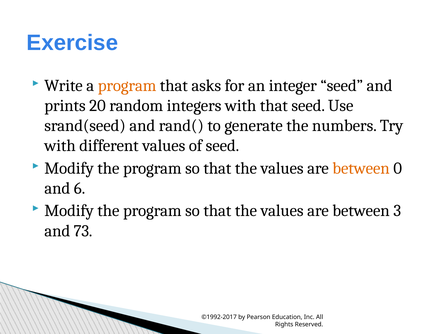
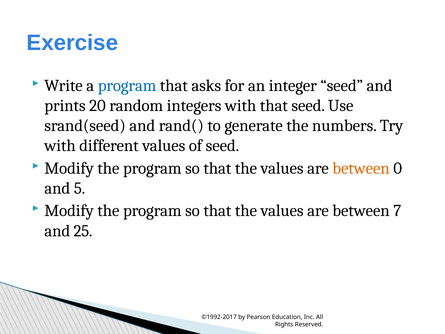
program at (127, 85) colour: orange -> blue
6: 6 -> 5
3: 3 -> 7
73: 73 -> 25
